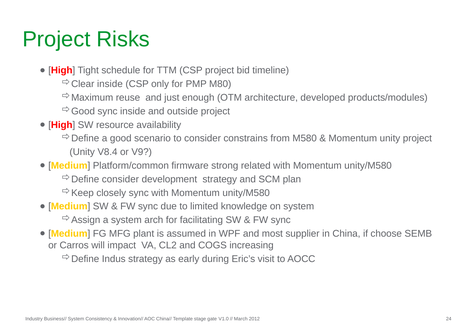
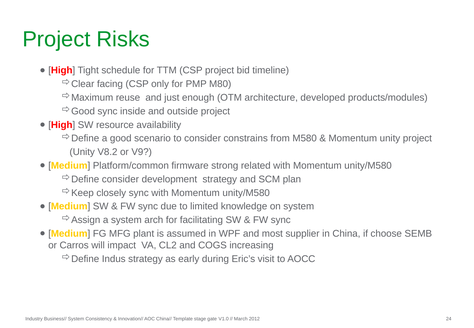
inside at (110, 84): inside -> facing
V8.4: V8.4 -> V8.2
